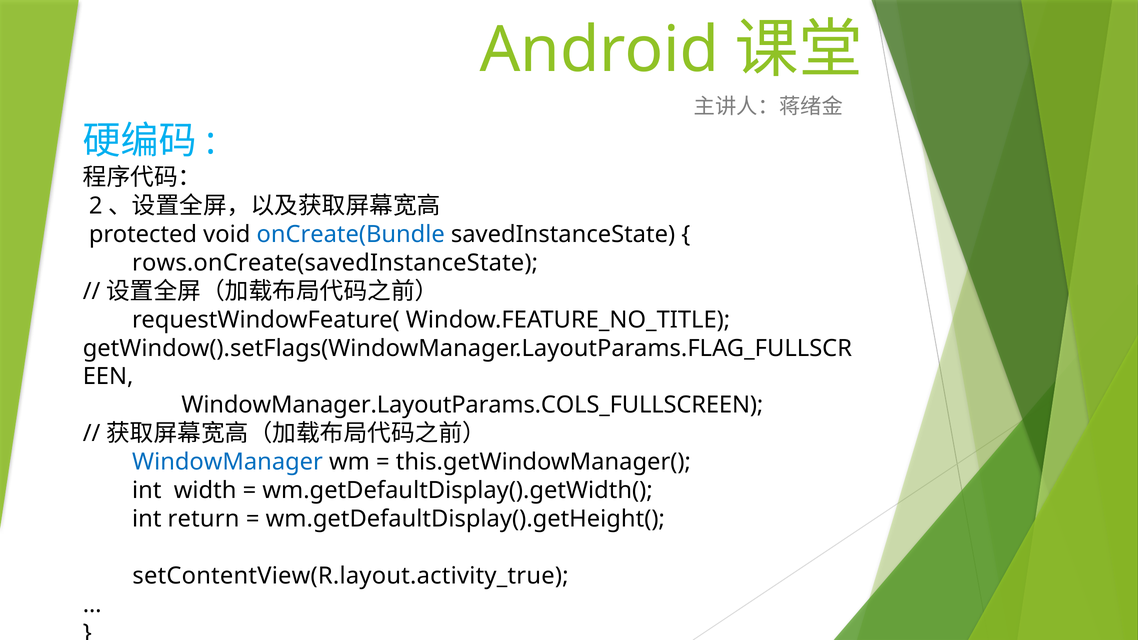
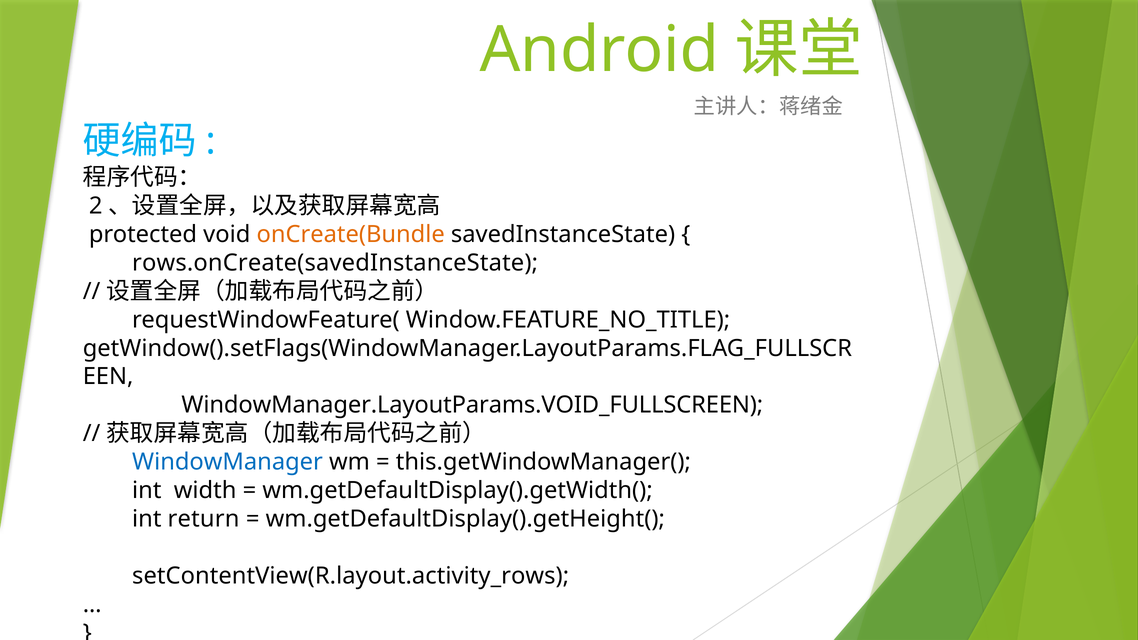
onCreate(Bundle colour: blue -> orange
WindowManager.LayoutParams.COLS_FULLSCREEN: WindowManager.LayoutParams.COLS_FULLSCREEN -> WindowManager.LayoutParams.VOID_FULLSCREEN
setContentView(R.layout.activity_true: setContentView(R.layout.activity_true -> setContentView(R.layout.activity_rows
